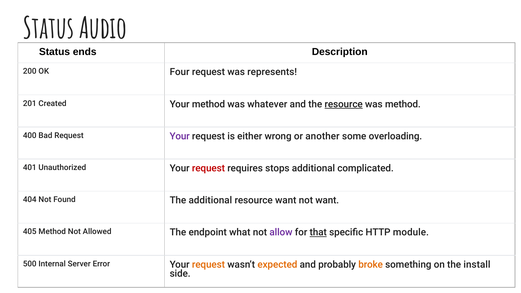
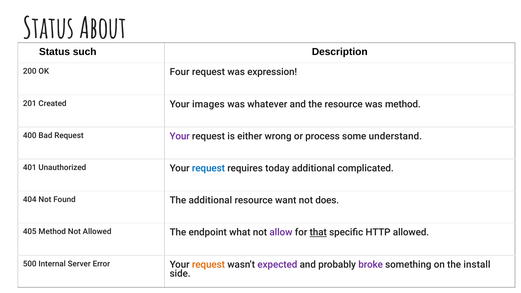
Audio: Audio -> About
ends: ends -> such
represents: represents -> expression
Your method: method -> images
resource at (344, 104) underline: present -> none
another: another -> process
overloading: overloading -> understand
request at (208, 168) colour: red -> blue
stops: stops -> today
not want: want -> does
HTTP module: module -> allowed
expected colour: orange -> purple
broke colour: orange -> purple
